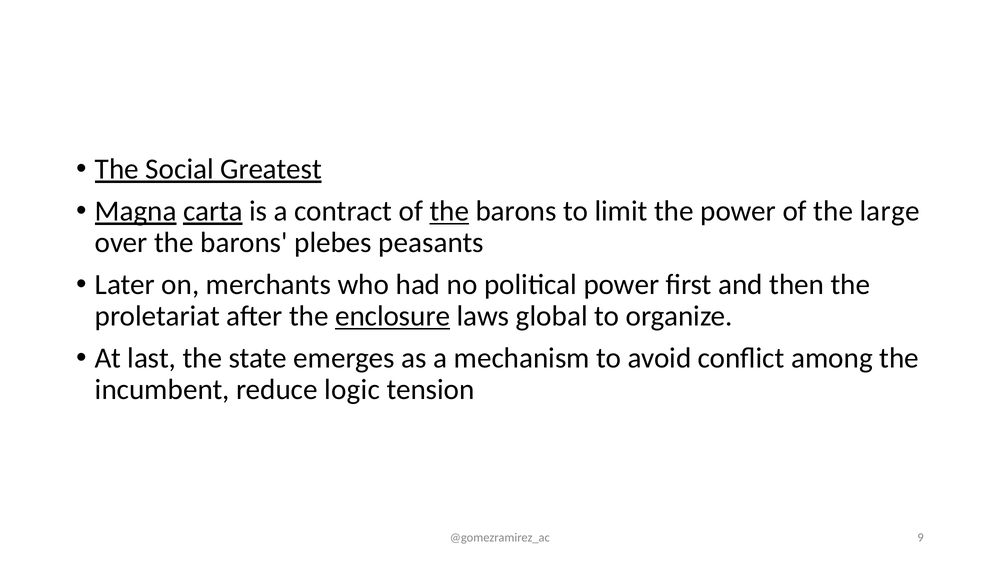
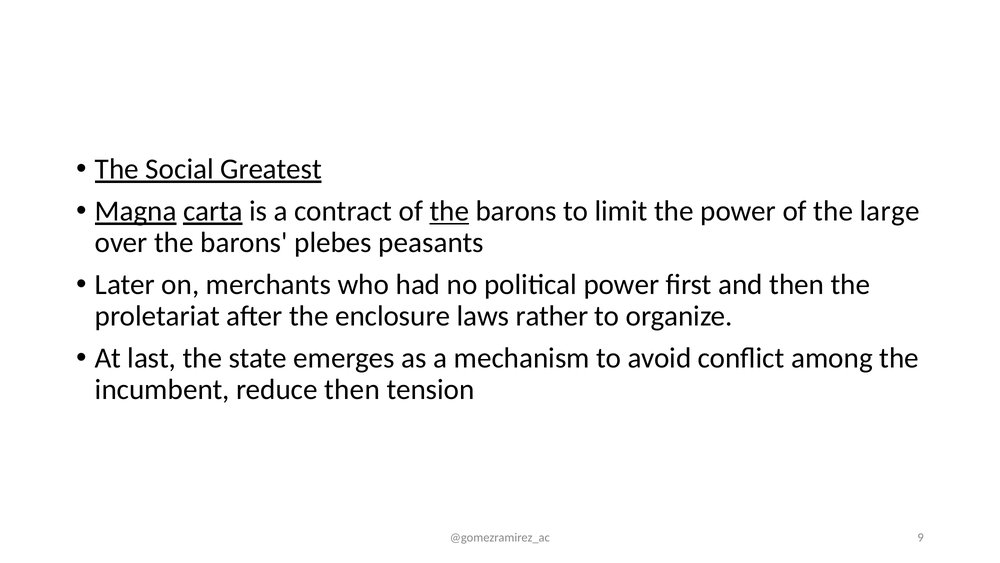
enclosure underline: present -> none
global: global -> rather
reduce logic: logic -> then
